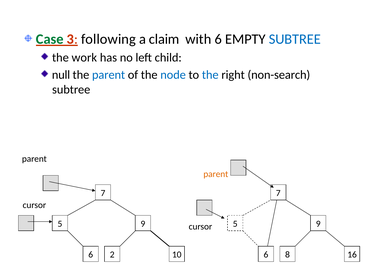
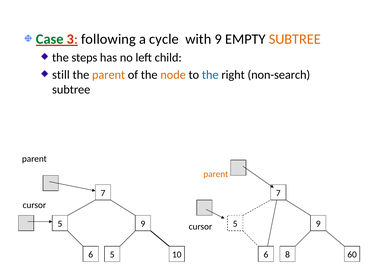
claim: claim -> cycle
with 6: 6 -> 9
SUBTREE at (295, 39) colour: blue -> orange
work: work -> steps
null: null -> still
parent at (109, 75) colour: blue -> orange
node colour: blue -> orange
6 2: 2 -> 5
16: 16 -> 60
